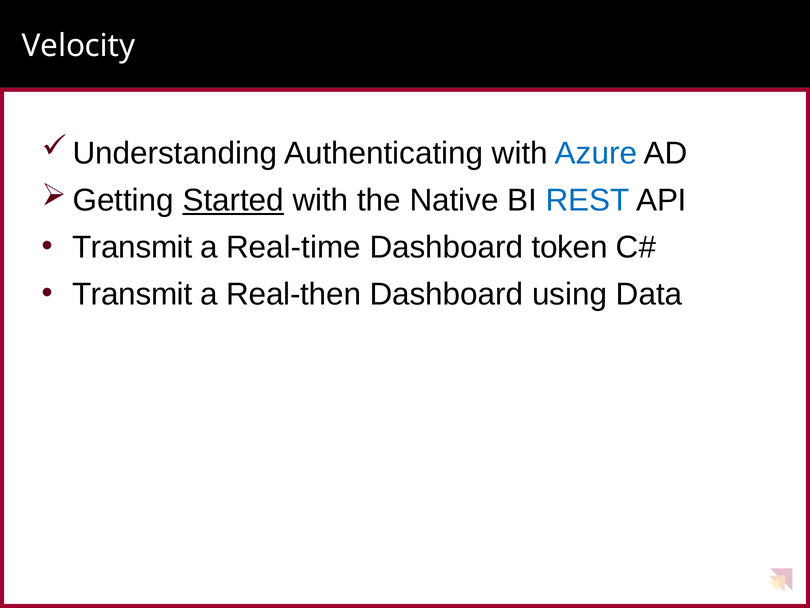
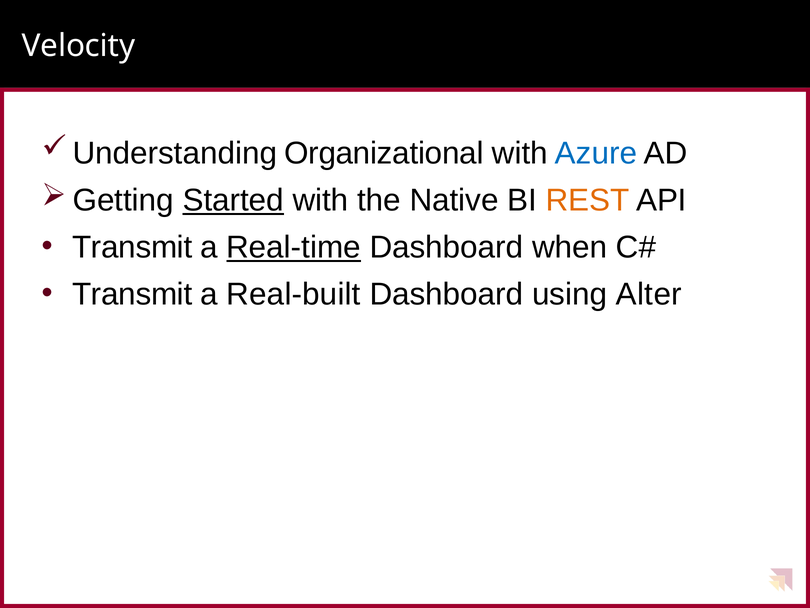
Authenticating: Authenticating -> Organizational
REST colour: blue -> orange
Real-time underline: none -> present
token: token -> when
Real-then: Real-then -> Real-built
Data: Data -> Alter
